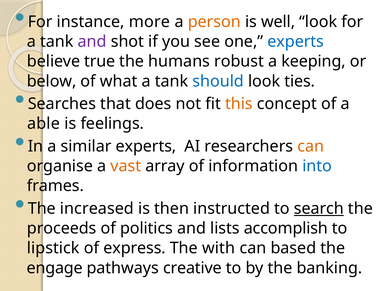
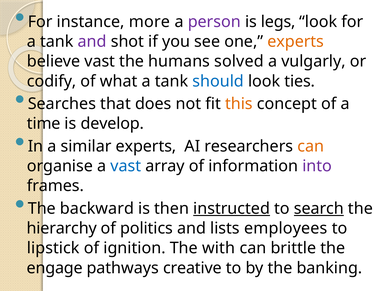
person colour: orange -> purple
well: well -> legs
experts at (296, 42) colour: blue -> orange
believe true: true -> vast
robust: robust -> solved
keeping: keeping -> vulgarly
below: below -> codify
able: able -> time
feelings: feelings -> develop
vast at (126, 166) colour: orange -> blue
into colour: blue -> purple
increased: increased -> backward
instructed underline: none -> present
proceeds: proceeds -> hierarchy
accomplish: accomplish -> employees
express: express -> ignition
based: based -> brittle
